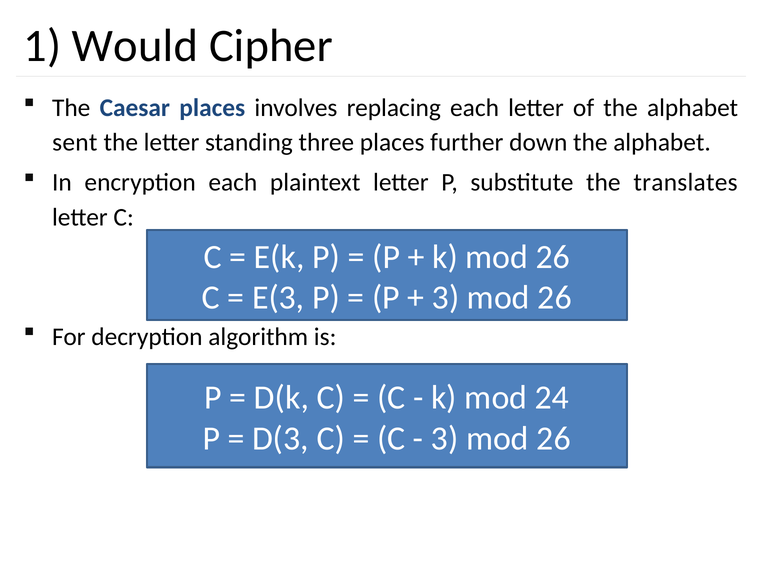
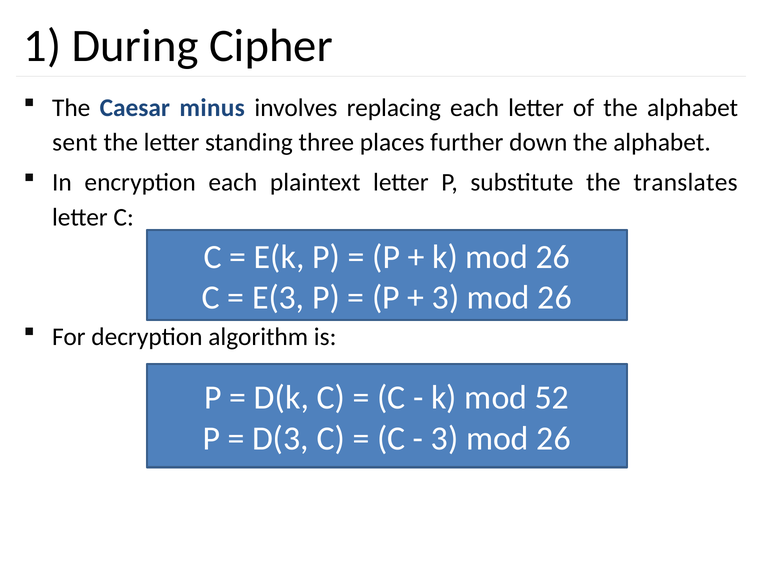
Would: Would -> During
Caesar places: places -> minus
24: 24 -> 52
